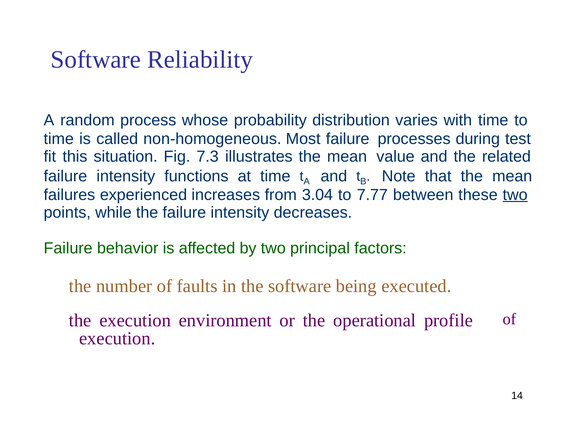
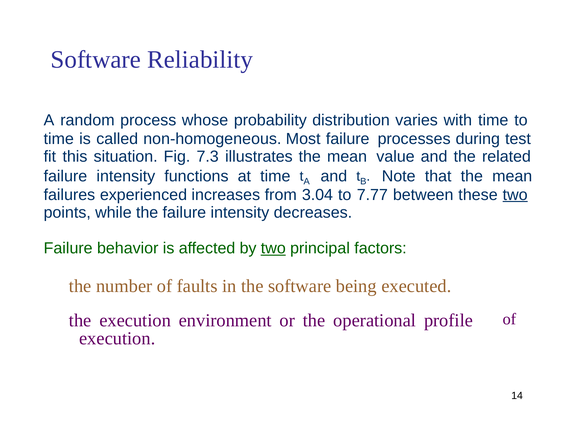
two at (273, 248) underline: none -> present
